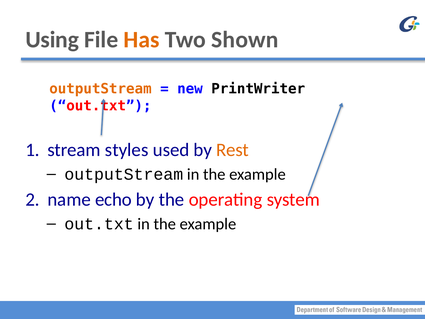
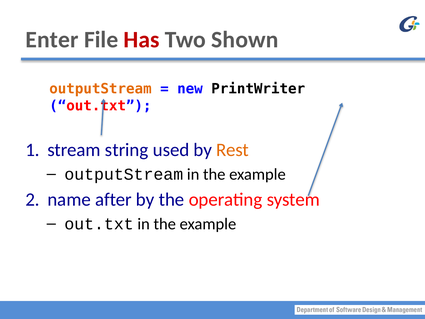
Using: Using -> Enter
Has colour: orange -> red
styles: styles -> string
echo: echo -> after
